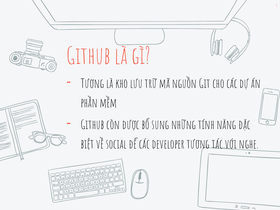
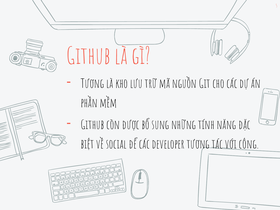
nghe: nghe -> công
